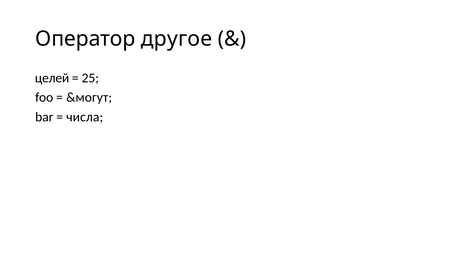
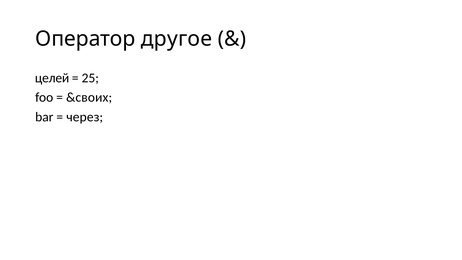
&могут: &могут -> &своих
числа: числа -> через
